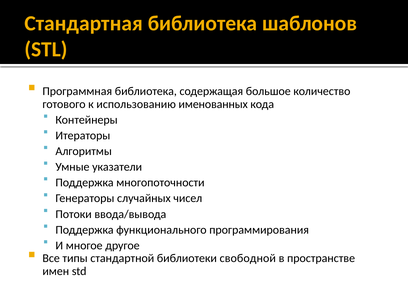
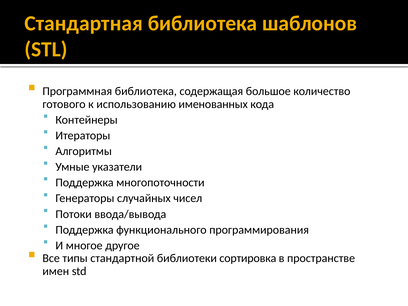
свободной: свободной -> сортировка
